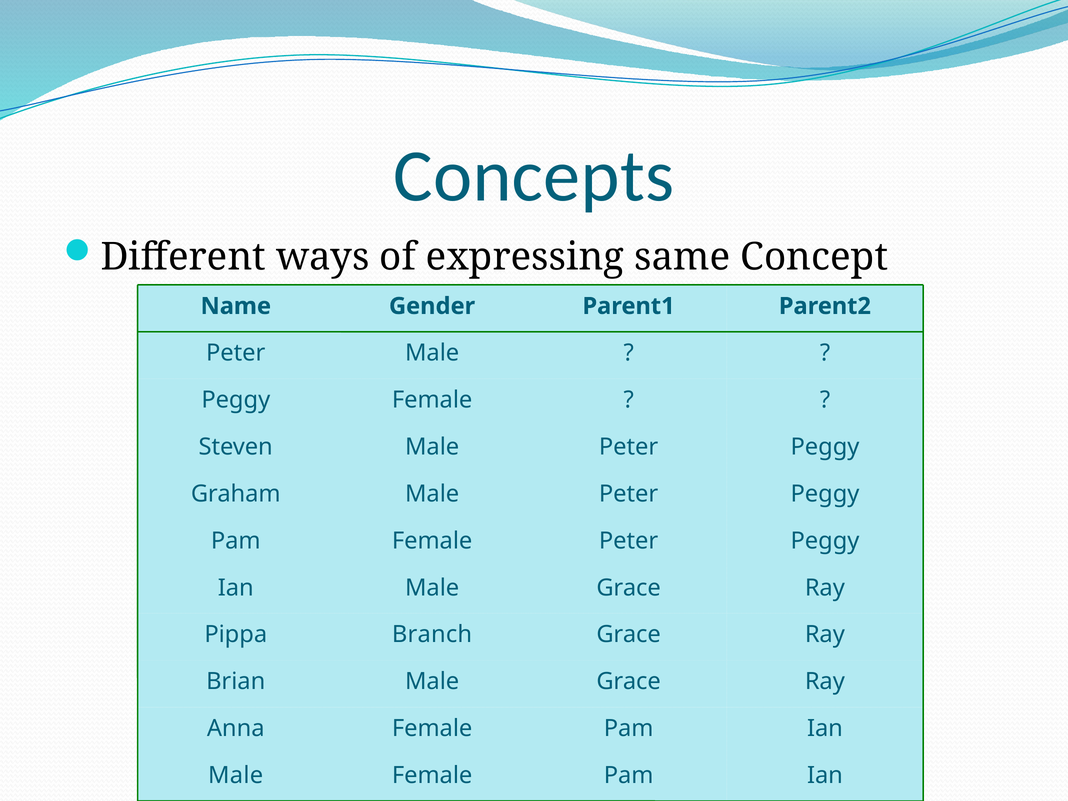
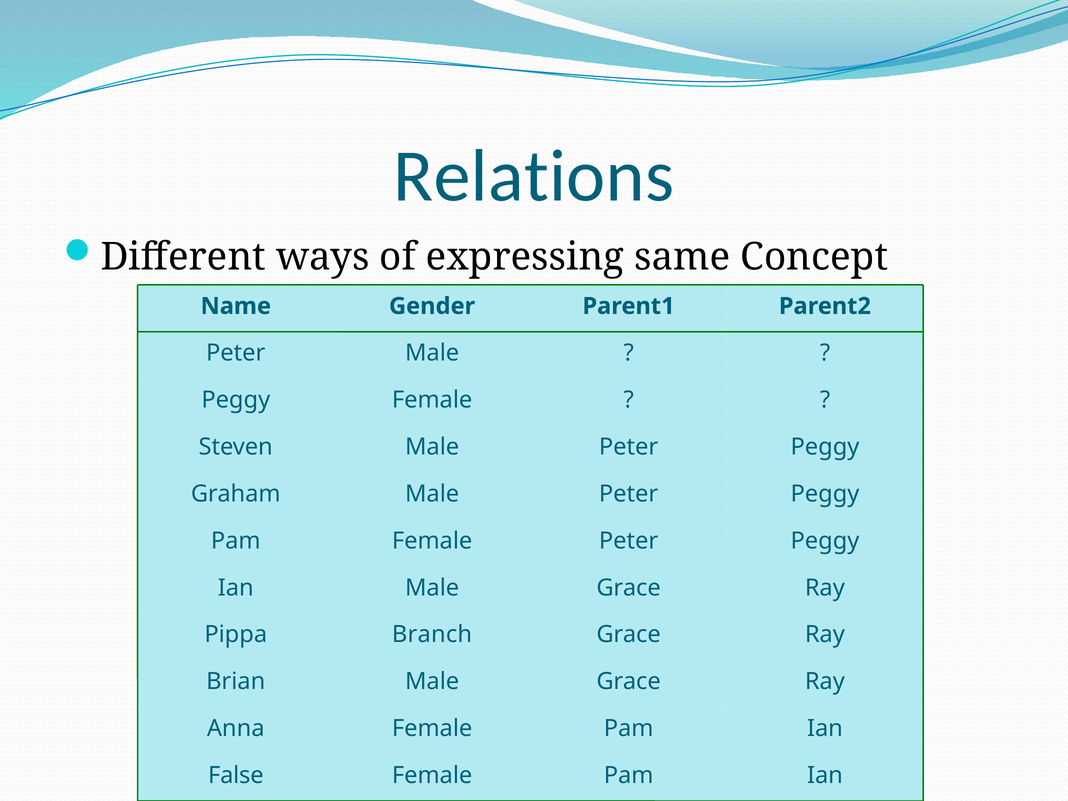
Concepts: Concepts -> Relations
Male at (236, 775): Male -> False
